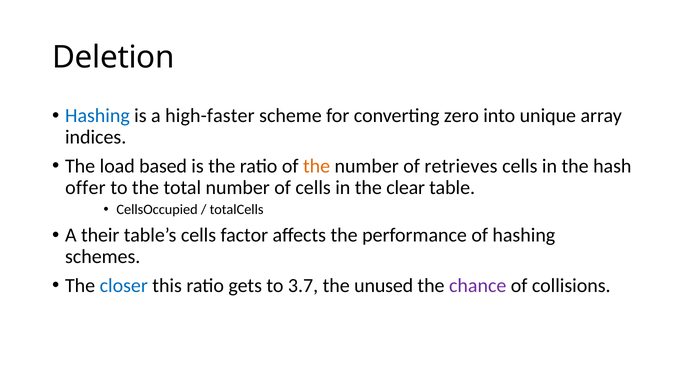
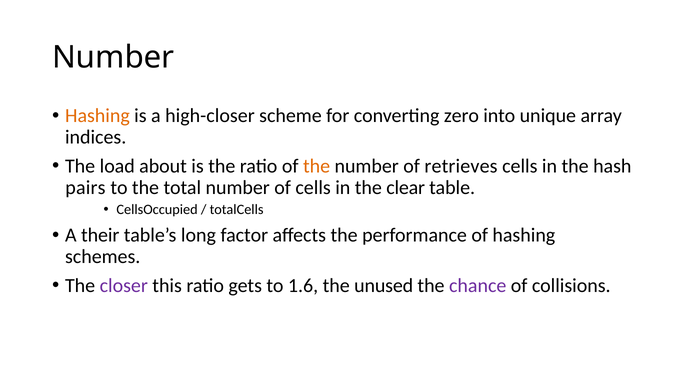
Deletion at (113, 58): Deletion -> Number
Hashing at (97, 116) colour: blue -> orange
high-faster: high-faster -> high-closer
based: based -> about
offer: offer -> pairs
table’s cells: cells -> long
closer colour: blue -> purple
3.7: 3.7 -> 1.6
